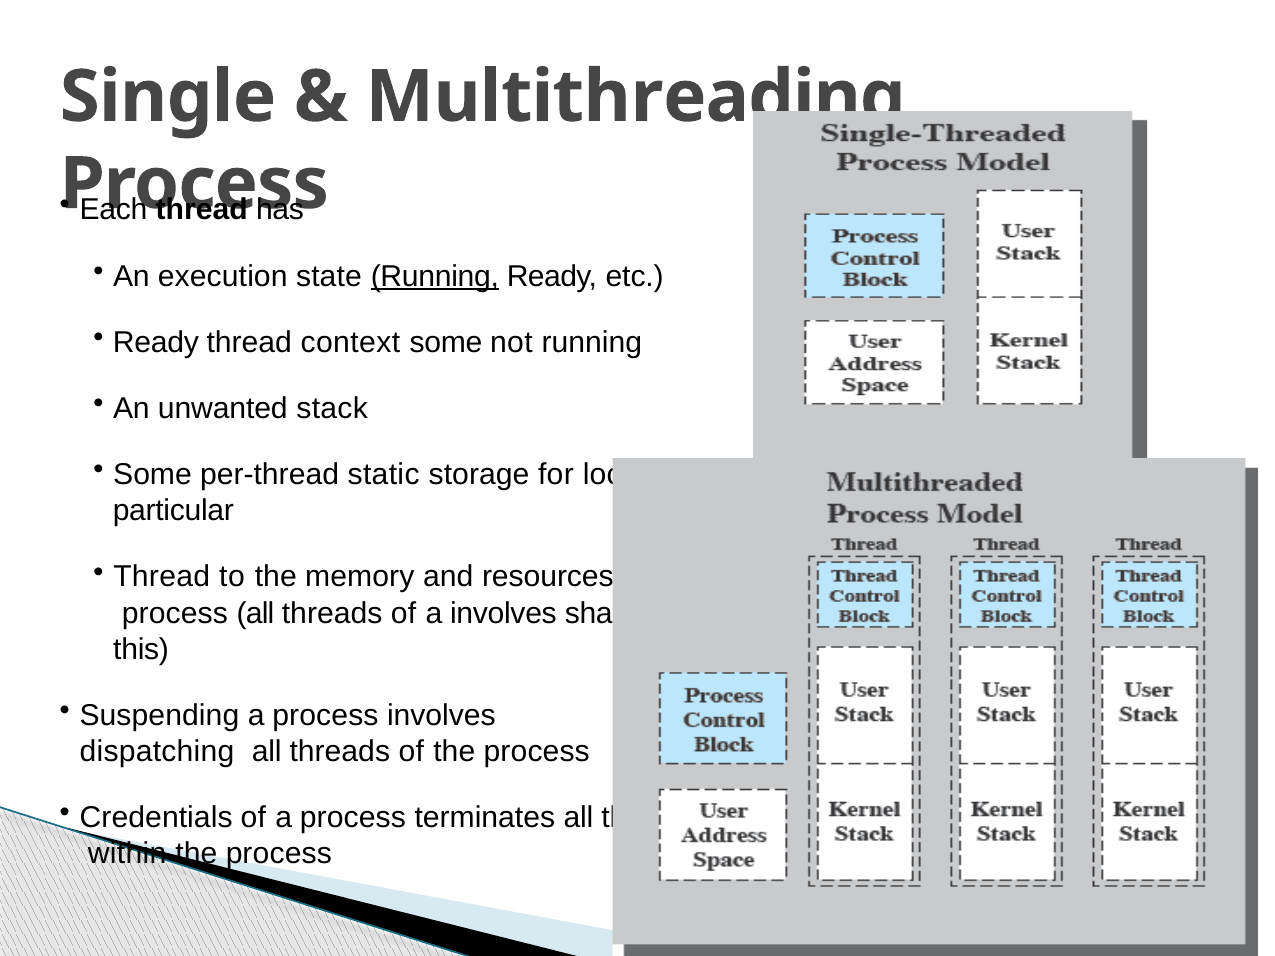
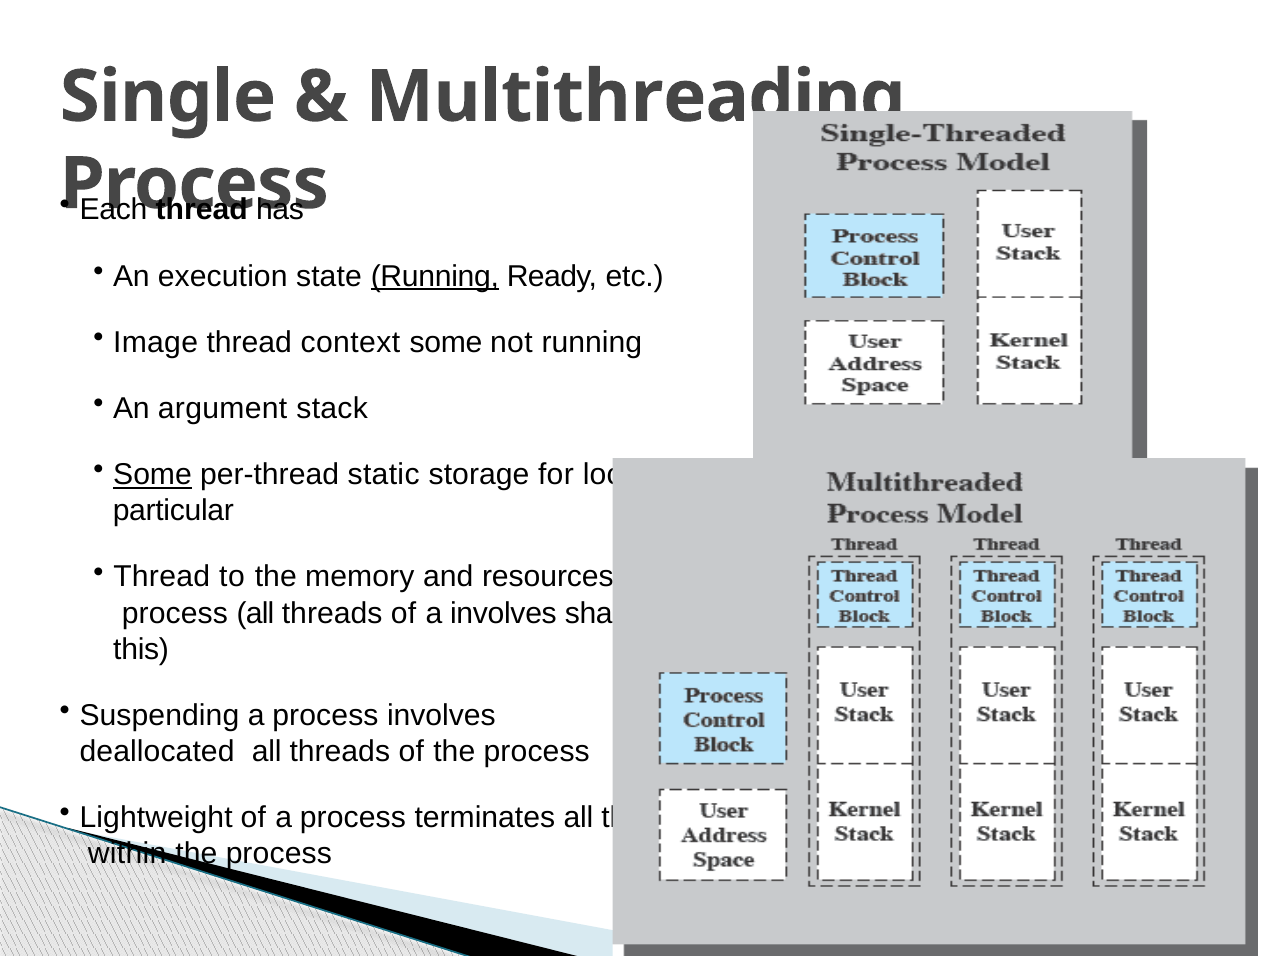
Ready at (156, 342): Ready -> Image
unwanted: unwanted -> argument
Some at (152, 475) underline: none -> present
dispatching: dispatching -> deallocated
Credentials: Credentials -> Lightweight
